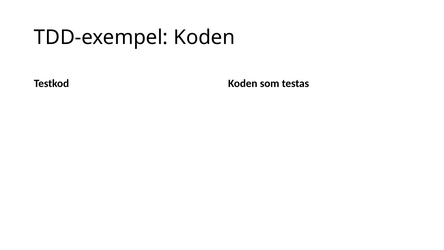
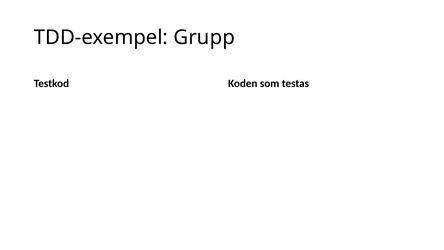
TDD-exempel Koden: Koden -> Grupp
